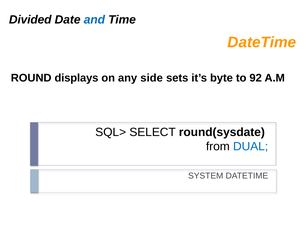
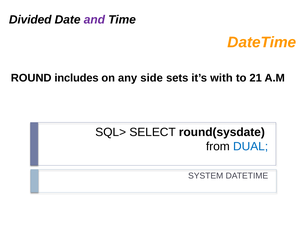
and colour: blue -> purple
displays: displays -> includes
byte: byte -> with
92: 92 -> 21
